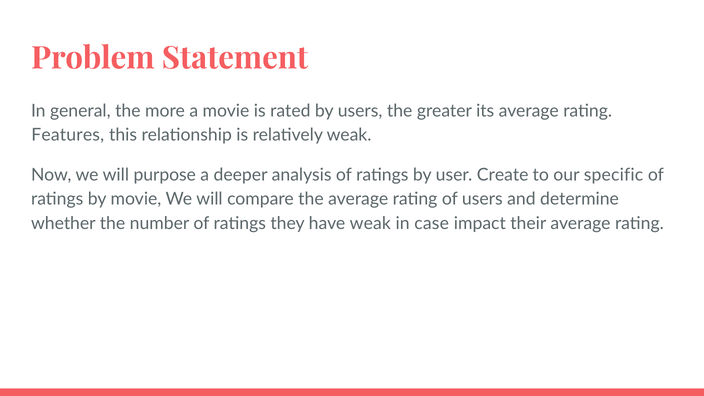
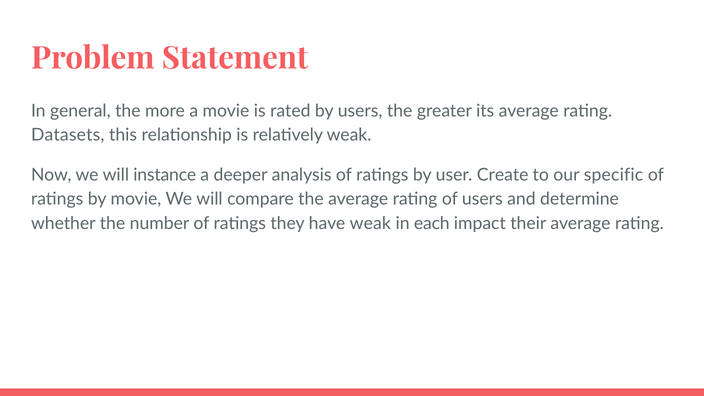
Features: Features -> Datasets
purpose: purpose -> instance
case: case -> each
